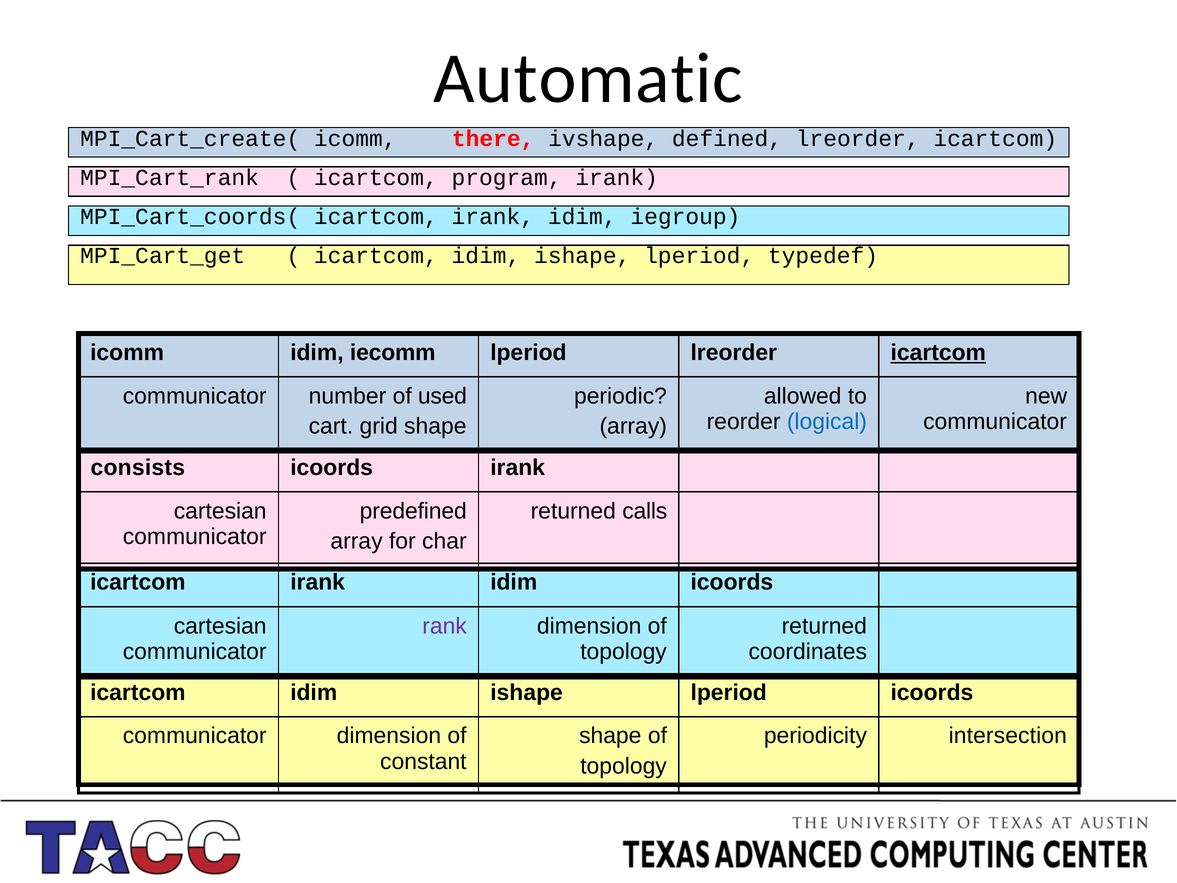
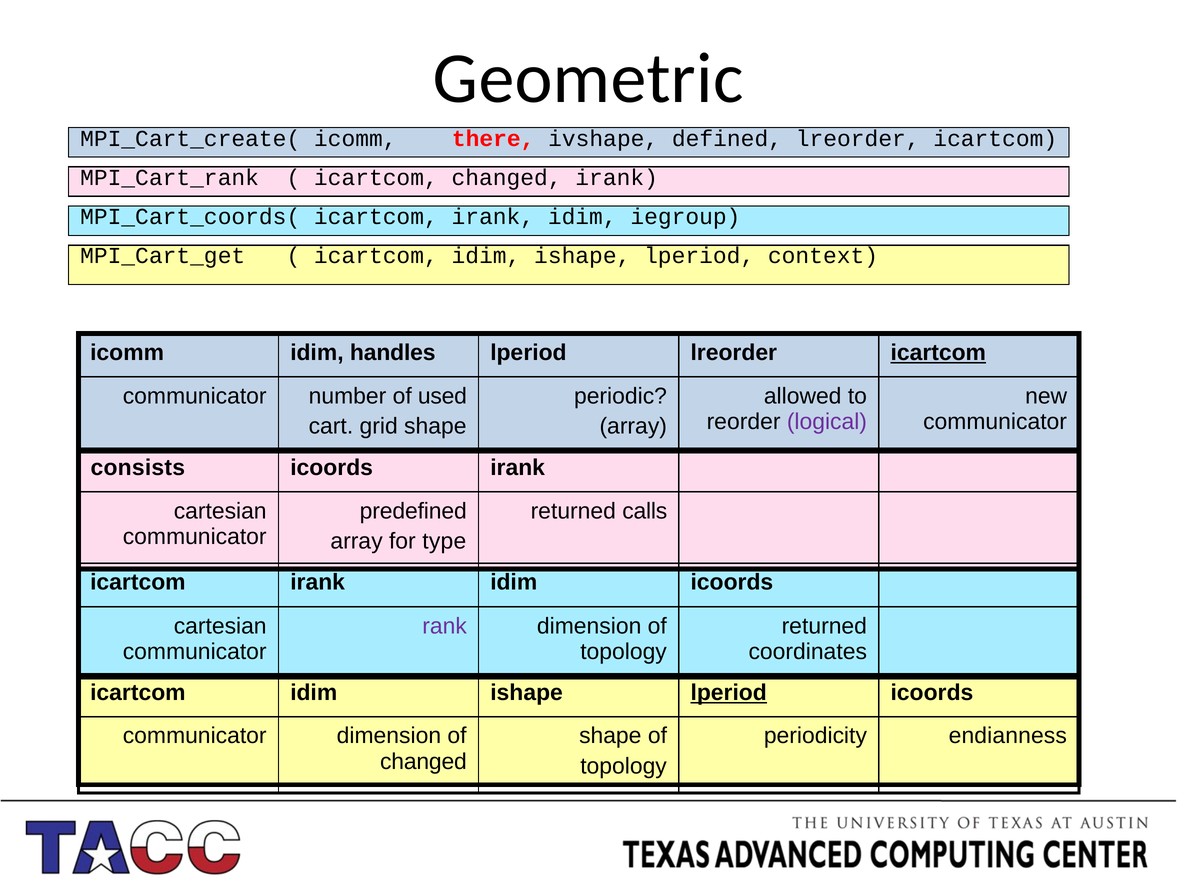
Automatic: Automatic -> Geometric
icartcom program: program -> changed
typedef: typedef -> context
iecomm: iecomm -> handles
logical colour: blue -> purple
char: char -> type
lperiod at (729, 693) underline: none -> present
intersection: intersection -> endianness
constant at (423, 761): constant -> changed
